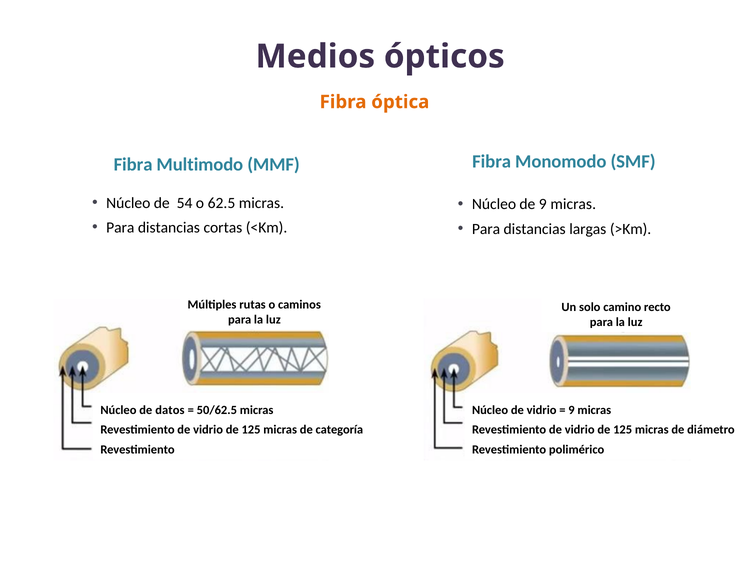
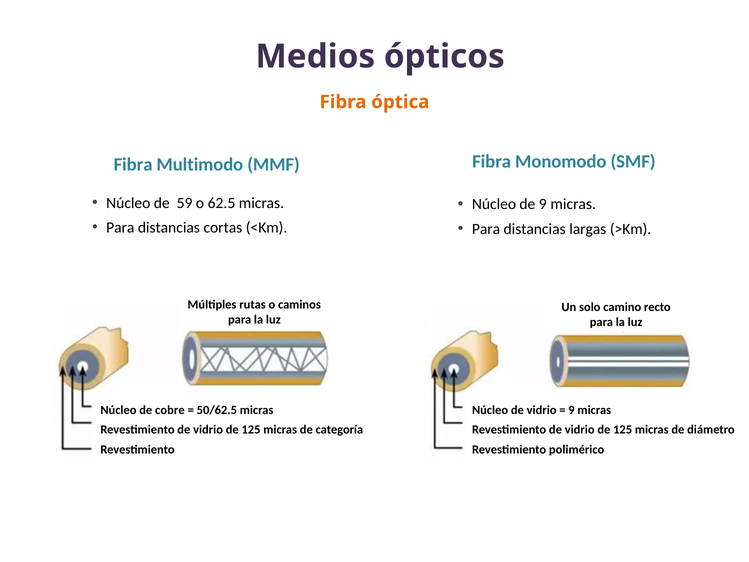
54: 54 -> 59
datos: datos -> cobre
